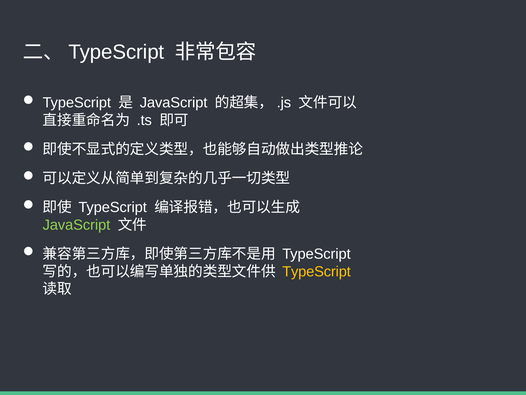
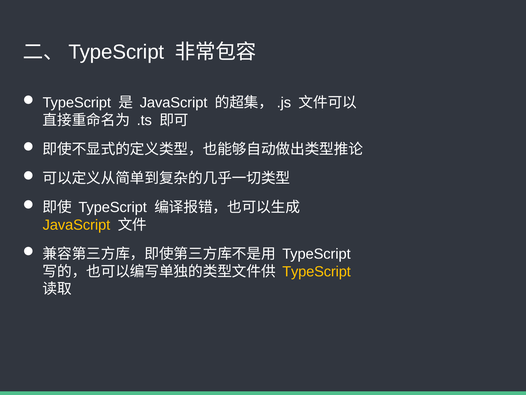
JavaScript at (76, 225) colour: light green -> yellow
